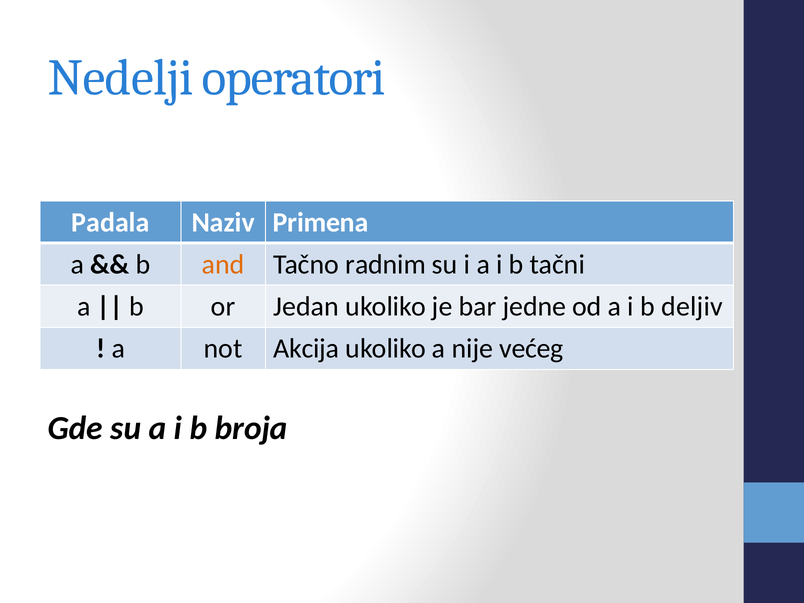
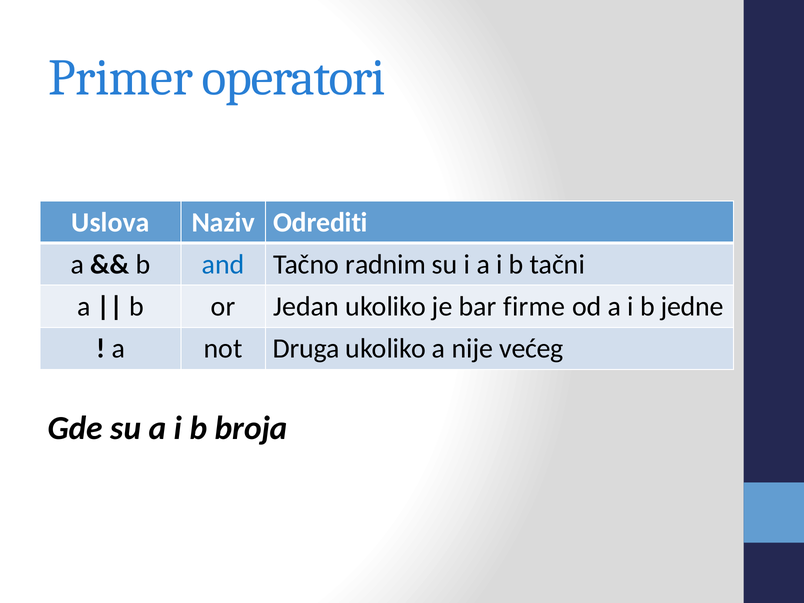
Nedelji: Nedelji -> Primer
Padala: Padala -> Uslova
Primena: Primena -> Odrediti
and colour: orange -> blue
jedne: jedne -> firme
deljiv: deljiv -> jedne
Akcija: Akcija -> Druga
